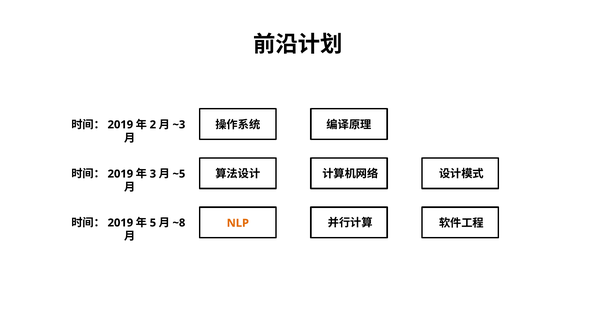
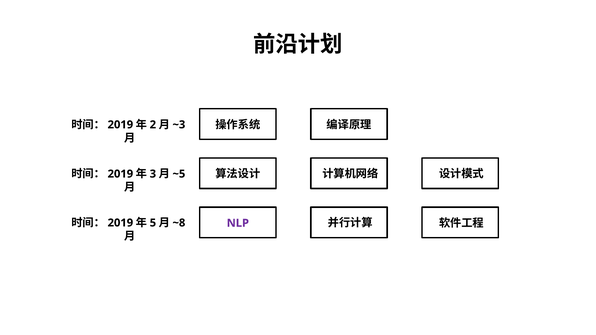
NLP colour: orange -> purple
